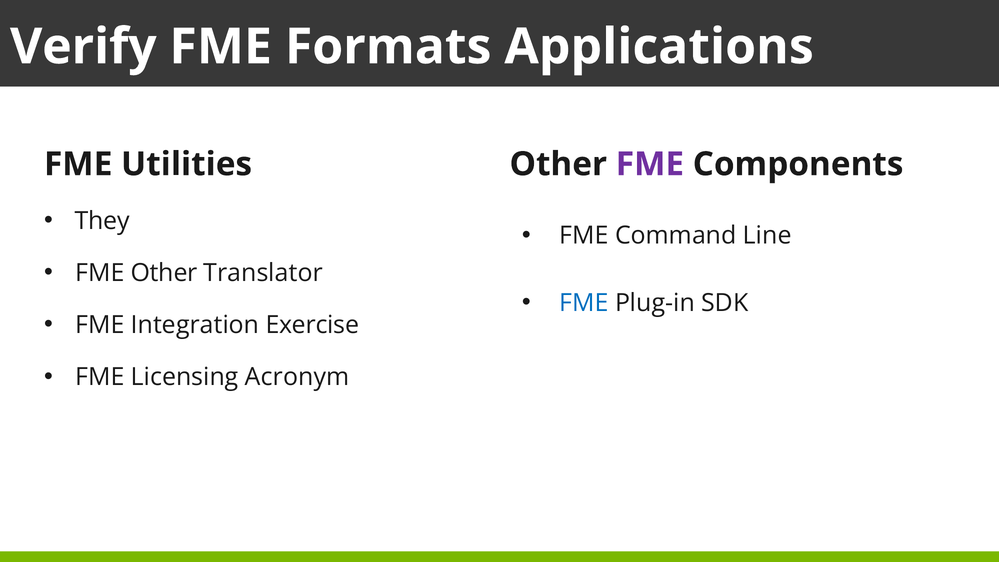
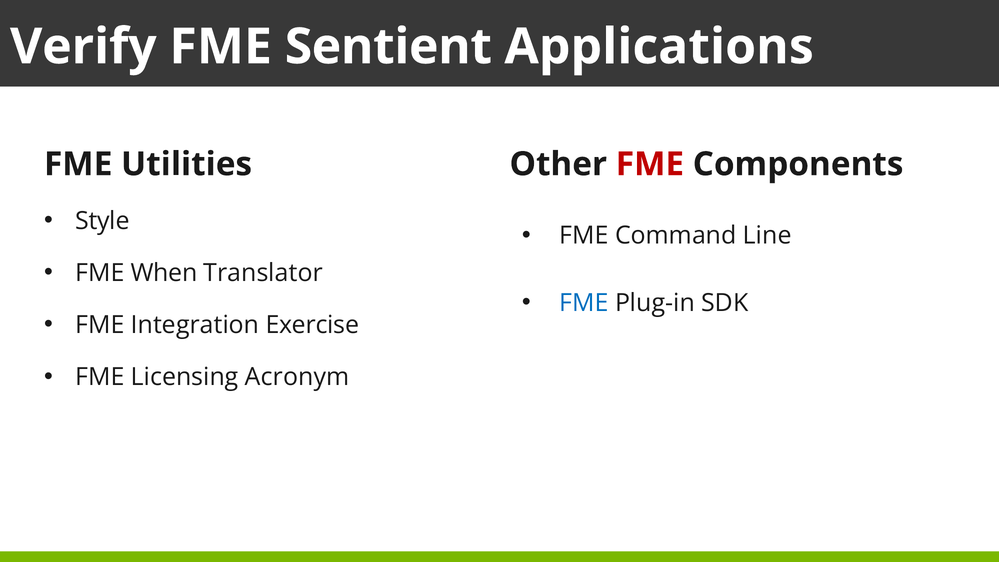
Formats: Formats -> Sentient
FME at (650, 164) colour: purple -> red
They: They -> Style
FME Other: Other -> When
